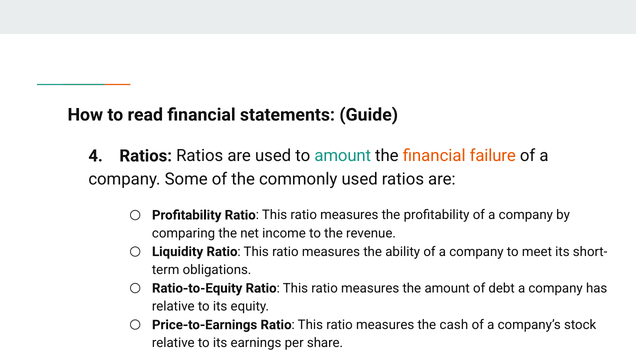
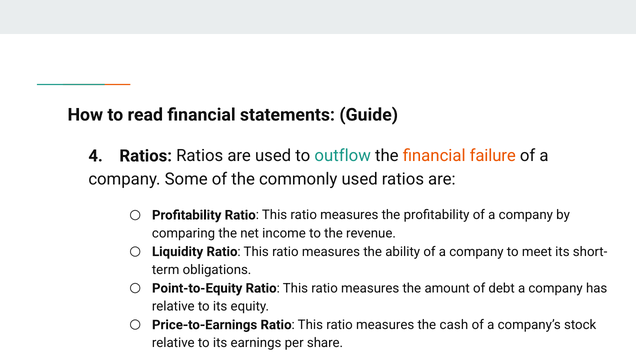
to amount: amount -> outflow
Ratio-to-Equity: Ratio-to-Equity -> Point-to-Equity
